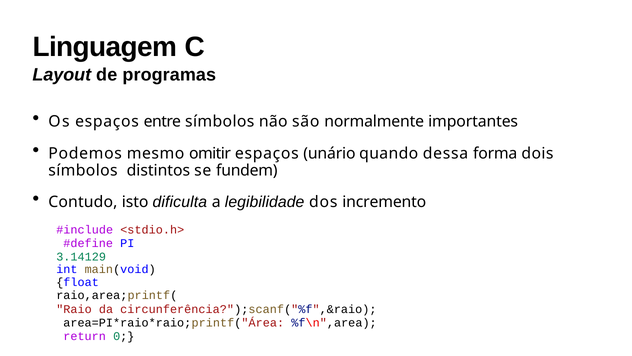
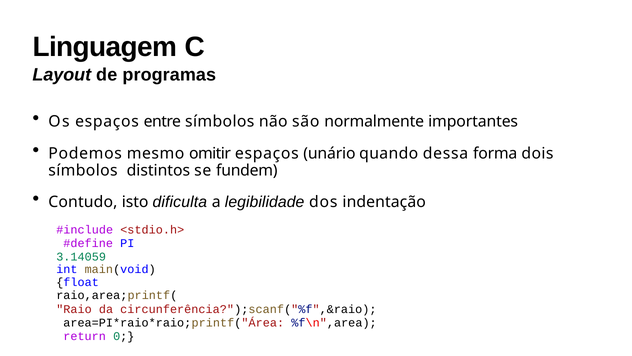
incremento: incremento -> indentação
3.14129: 3.14129 -> 3.14059
